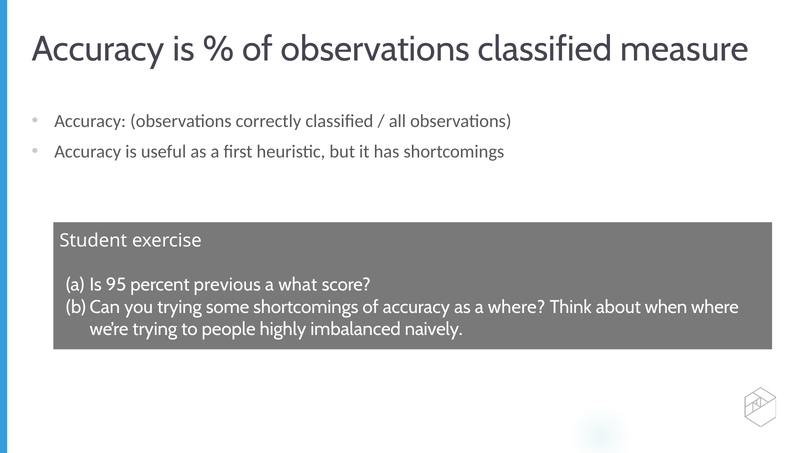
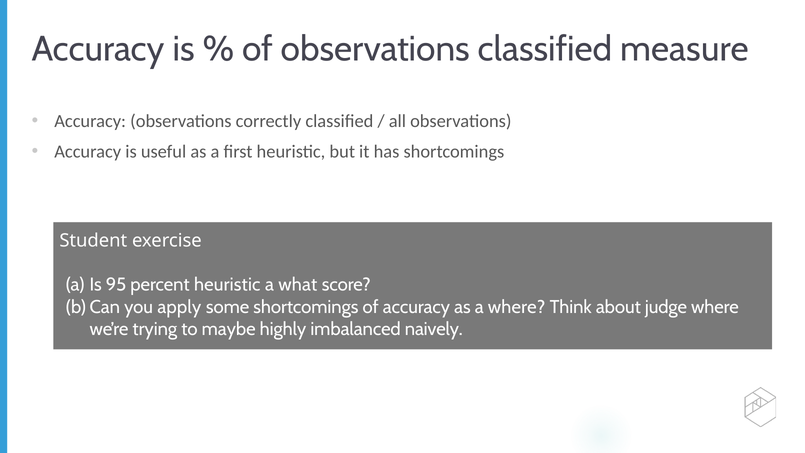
percent previous: previous -> heuristic
you trying: trying -> apply
when: when -> judge
people: people -> maybe
